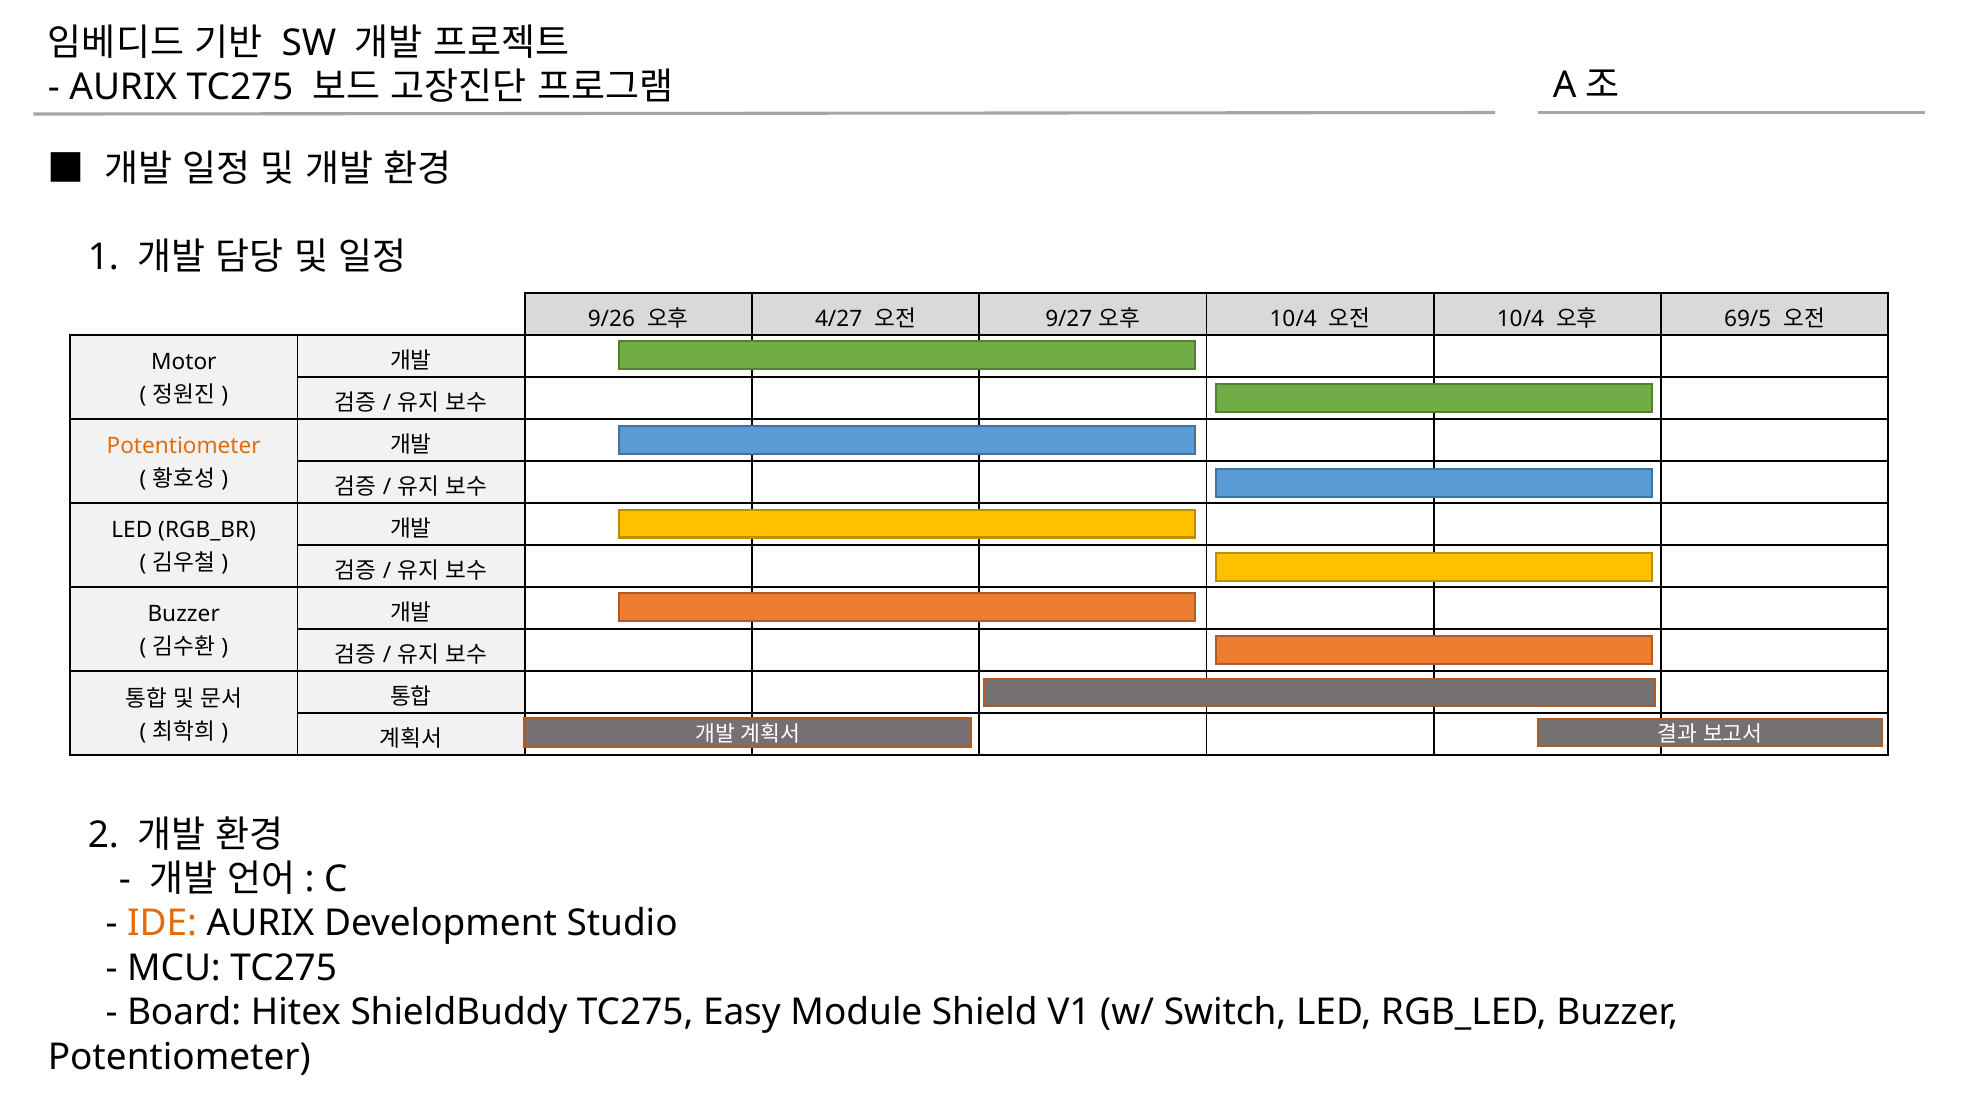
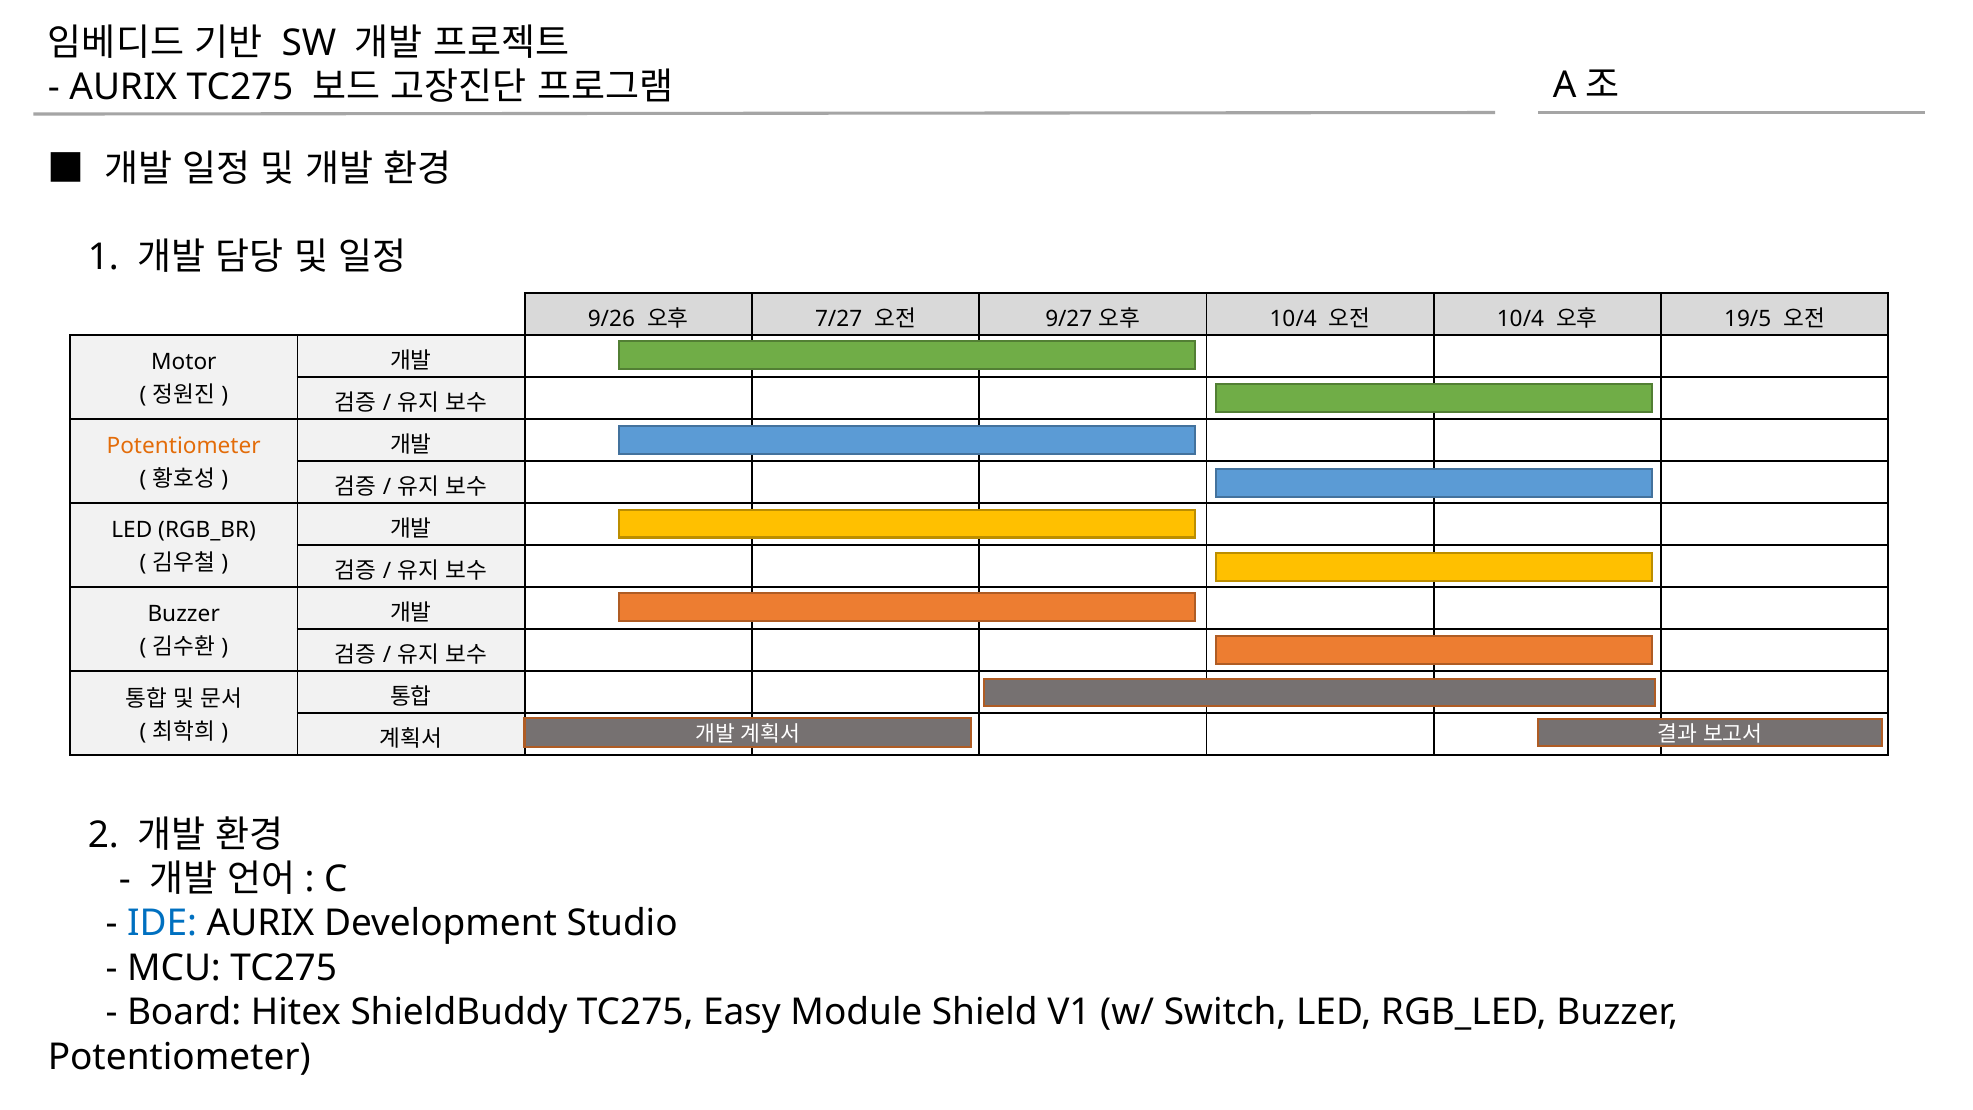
4/27: 4/27 -> 7/27
69/5: 69/5 -> 19/5
IDE colour: orange -> blue
